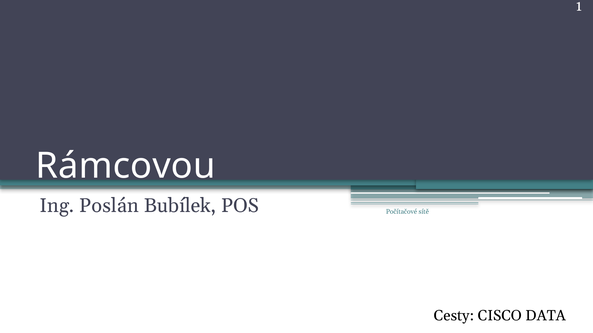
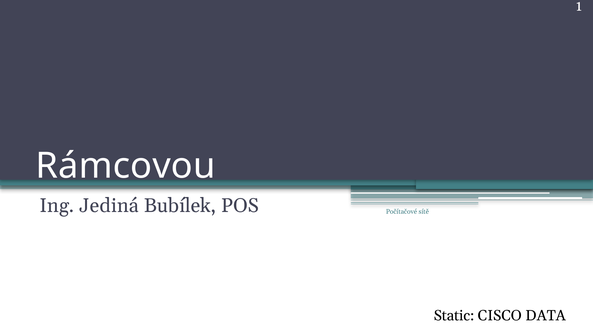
Poslán: Poslán -> Jediná
Cesty: Cesty -> Static
